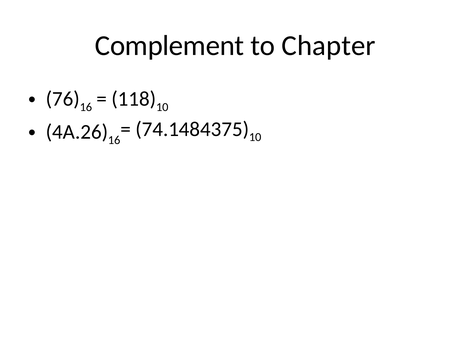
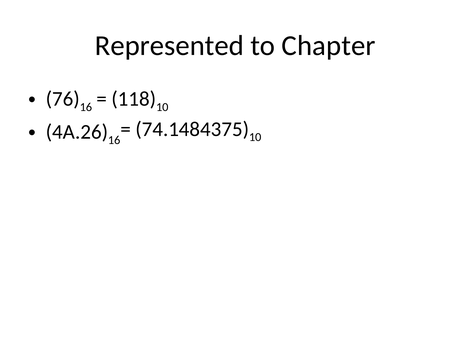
Complement: Complement -> Represented
